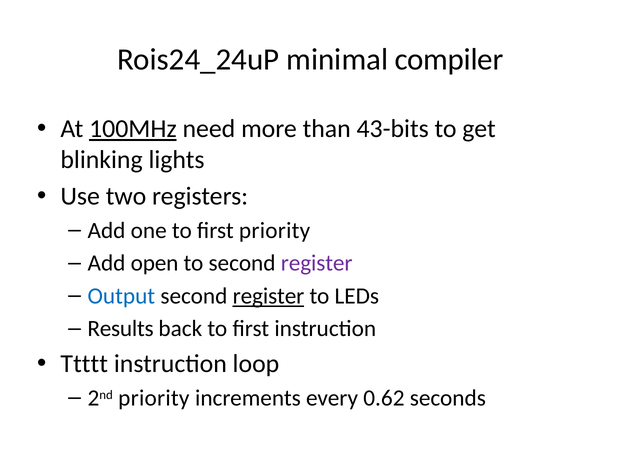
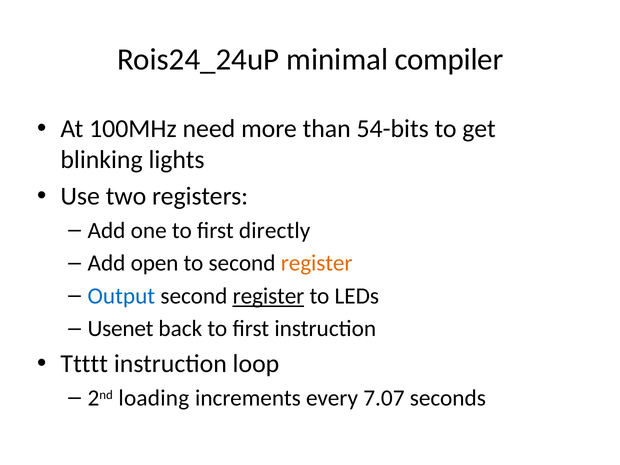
100MHz underline: present -> none
43-bits: 43-bits -> 54-bits
first priority: priority -> directly
register at (317, 263) colour: purple -> orange
Results: Results -> Usenet
2nd priority: priority -> loading
0.62: 0.62 -> 7.07
